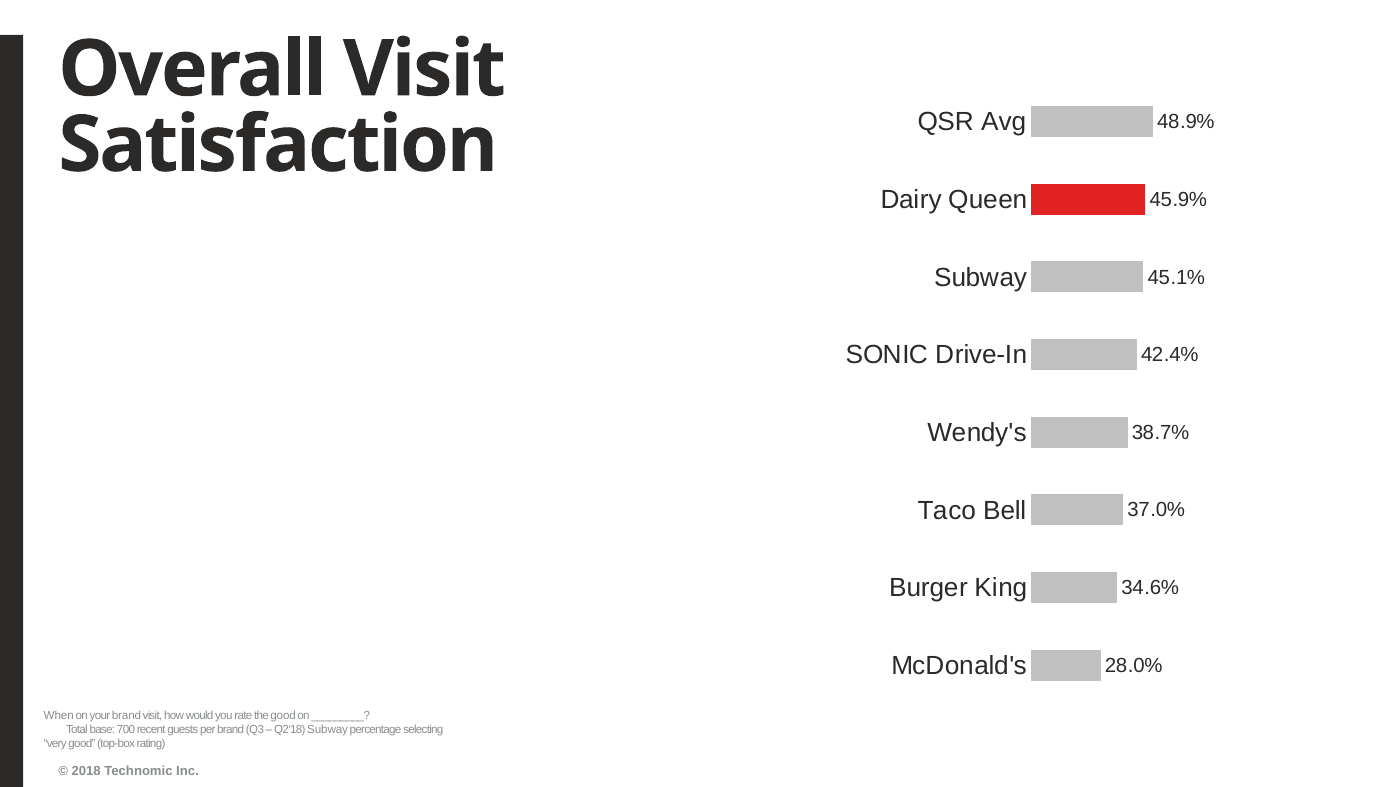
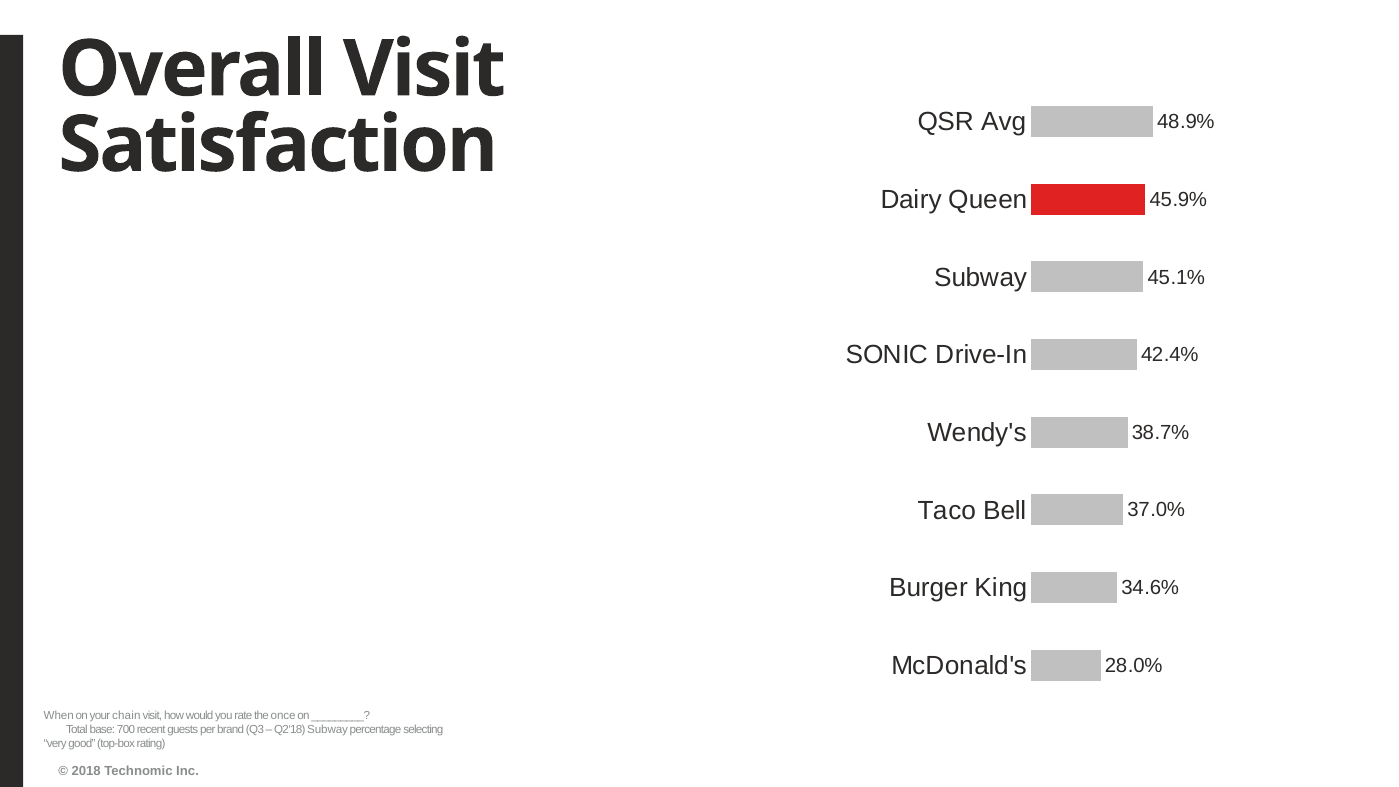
your brand: brand -> chain
the good: good -> once
